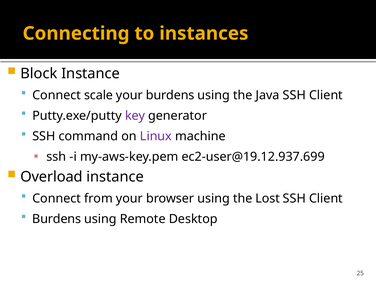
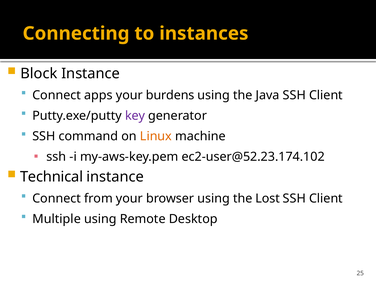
scale: scale -> apps
Linux colour: purple -> orange
ec2-user@19.12.937.699: ec2-user@19.12.937.699 -> ec2-user@52.23.174.102
Overload: Overload -> Technical
Burdens at (57, 219): Burdens -> Multiple
